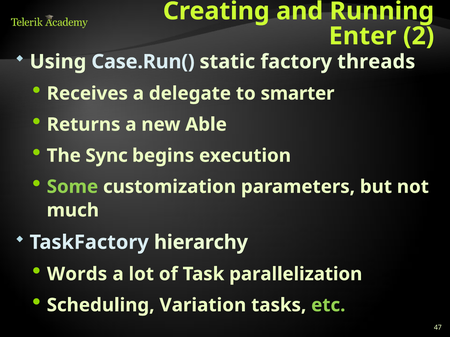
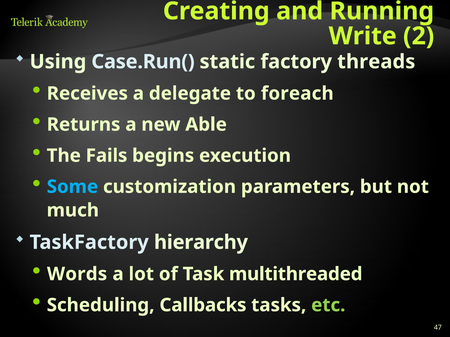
Enter: Enter -> Write
smarter: smarter -> foreach
Sync: Sync -> Fails
Some colour: light green -> light blue
parallelization: parallelization -> multithreaded
Variation: Variation -> Callbacks
